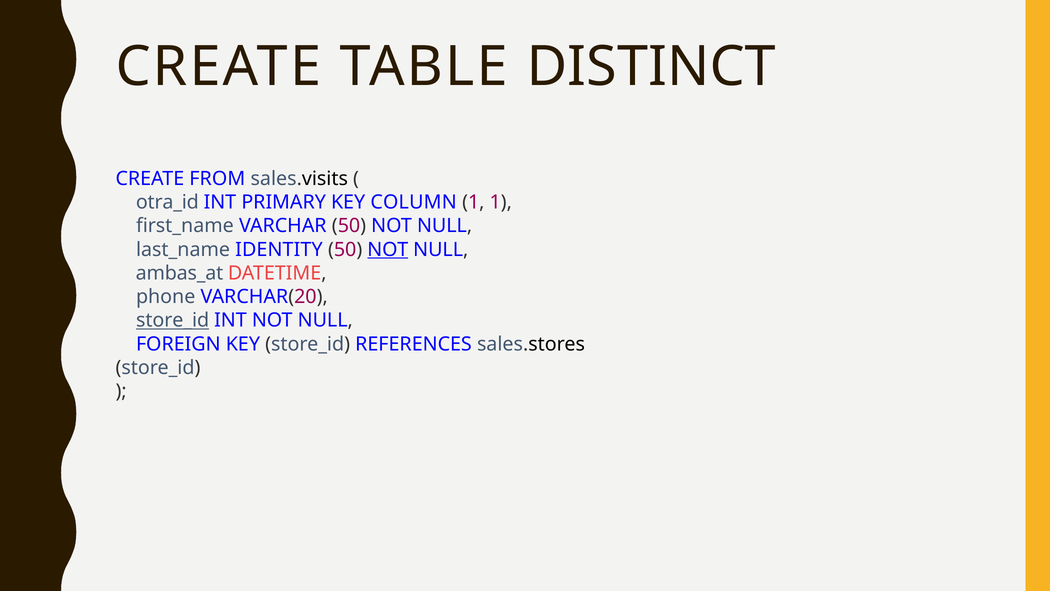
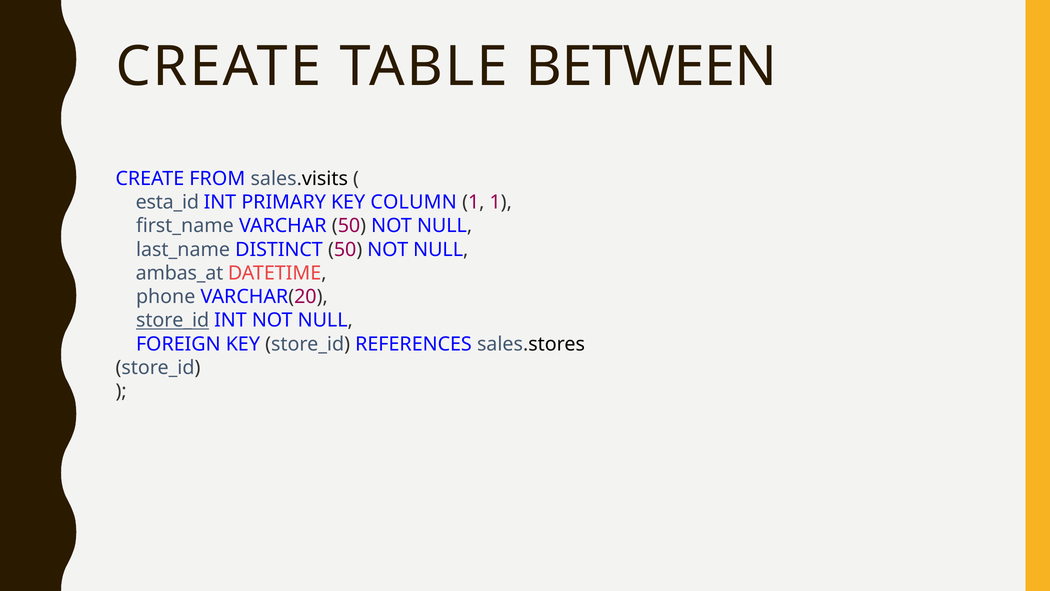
DISTINCT: DISTINCT -> BETWEEN
otra_id: otra_id -> esta_id
IDENTITY: IDENTITY -> DISTINCT
NOT at (388, 249) underline: present -> none
